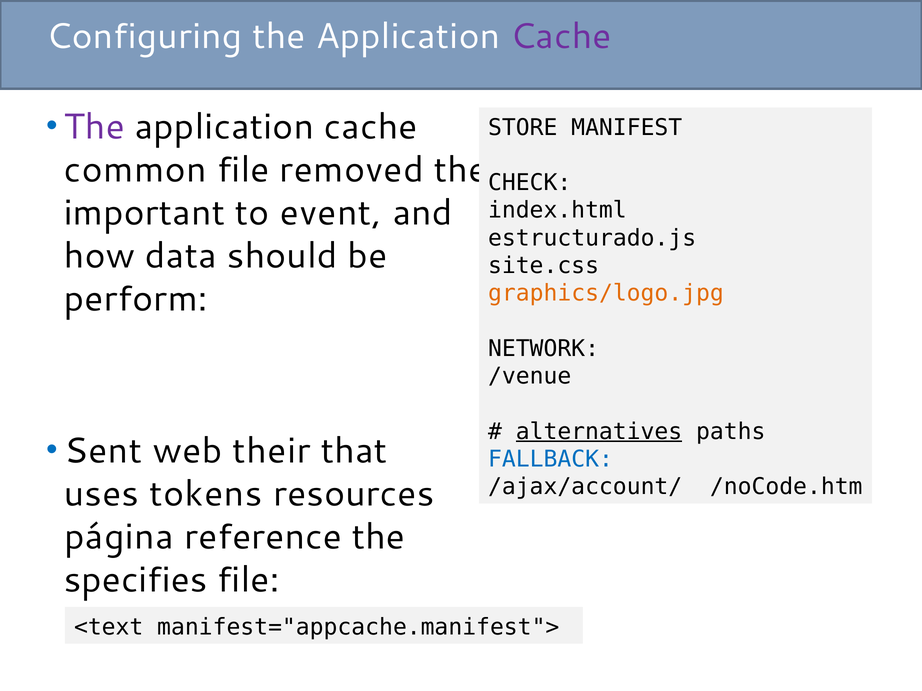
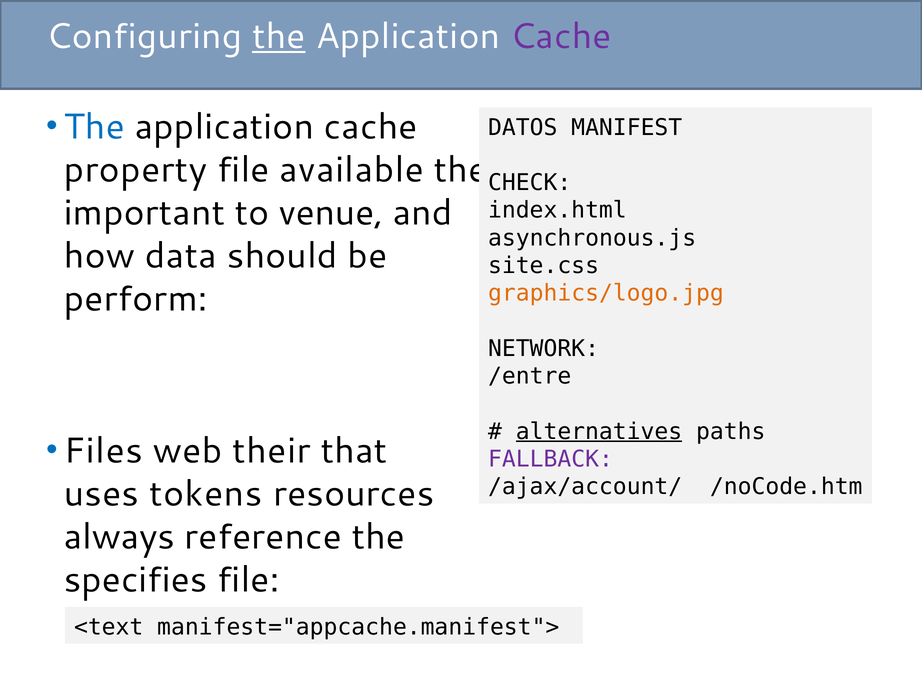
the at (279, 36) underline: none -> present
The at (94, 127) colour: purple -> blue
STORE: STORE -> DATOS
common: common -> property
removed: removed -> available
event: event -> venue
estructurado.js: estructurado.js -> asynchronous.js
/venue: /venue -> /entre
Sent: Sent -> Files
FALLBACK colour: blue -> purple
página: página -> always
